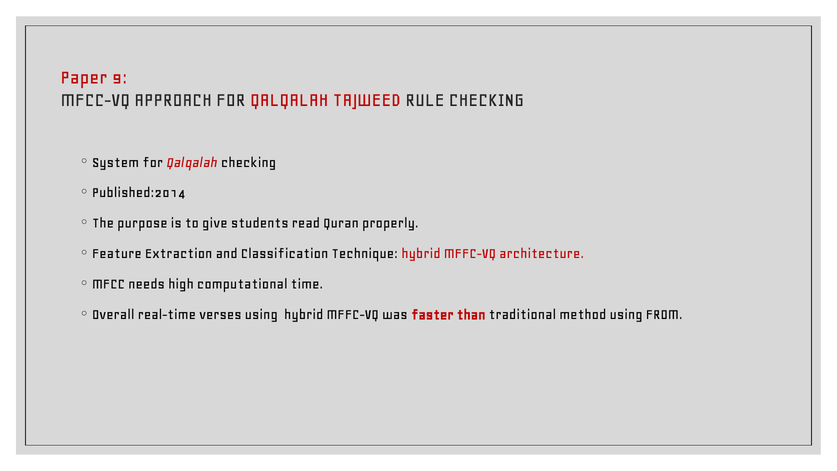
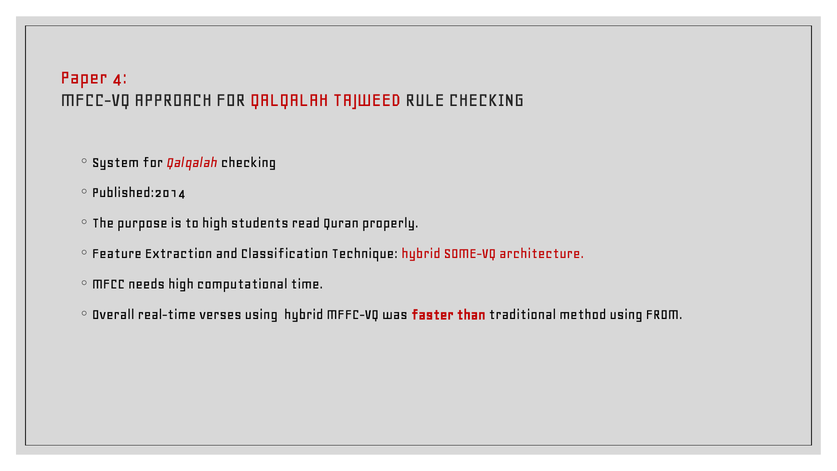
9: 9 -> 4
to give: give -> high
Technique hybrid MFFC-VQ: MFFC-VQ -> SOME-VQ
